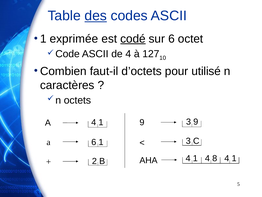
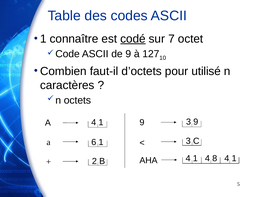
des underline: present -> none
exprimée: exprimée -> connaître
sur 6: 6 -> 7
de 4: 4 -> 9
